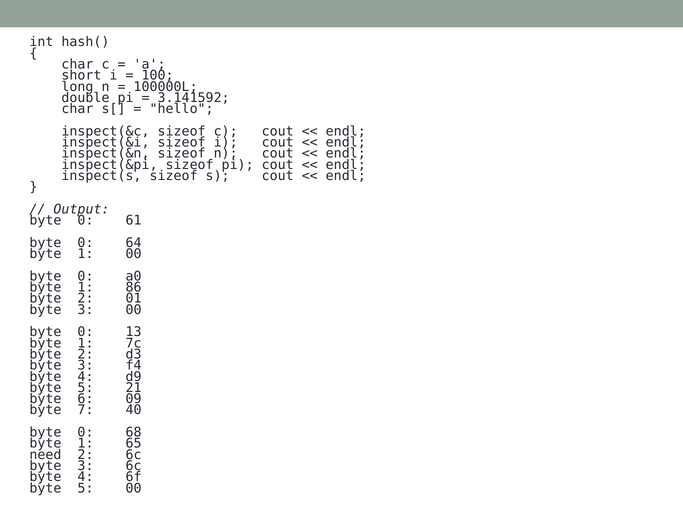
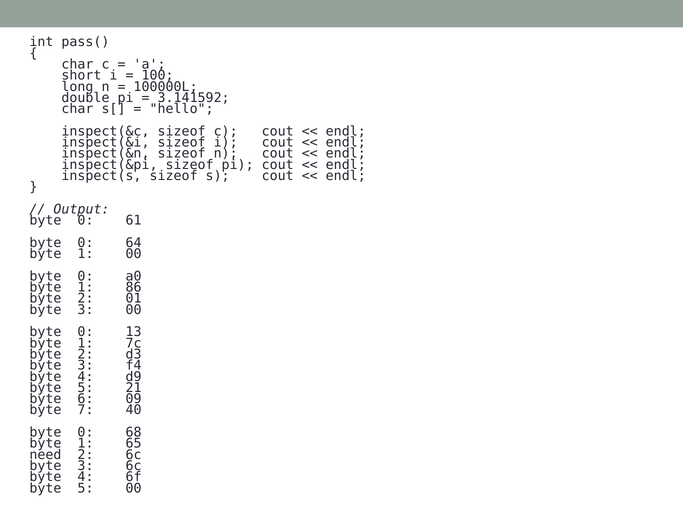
hash(: hash( -> pass(
